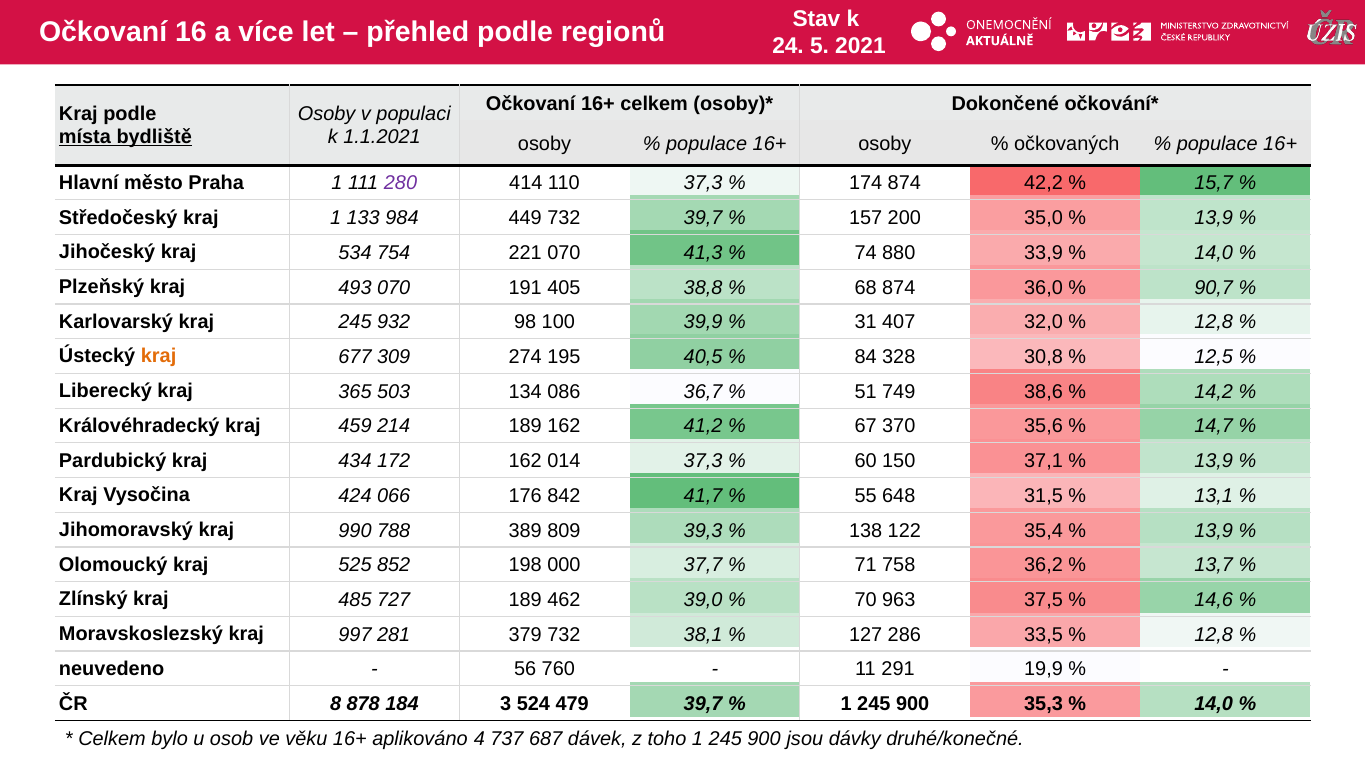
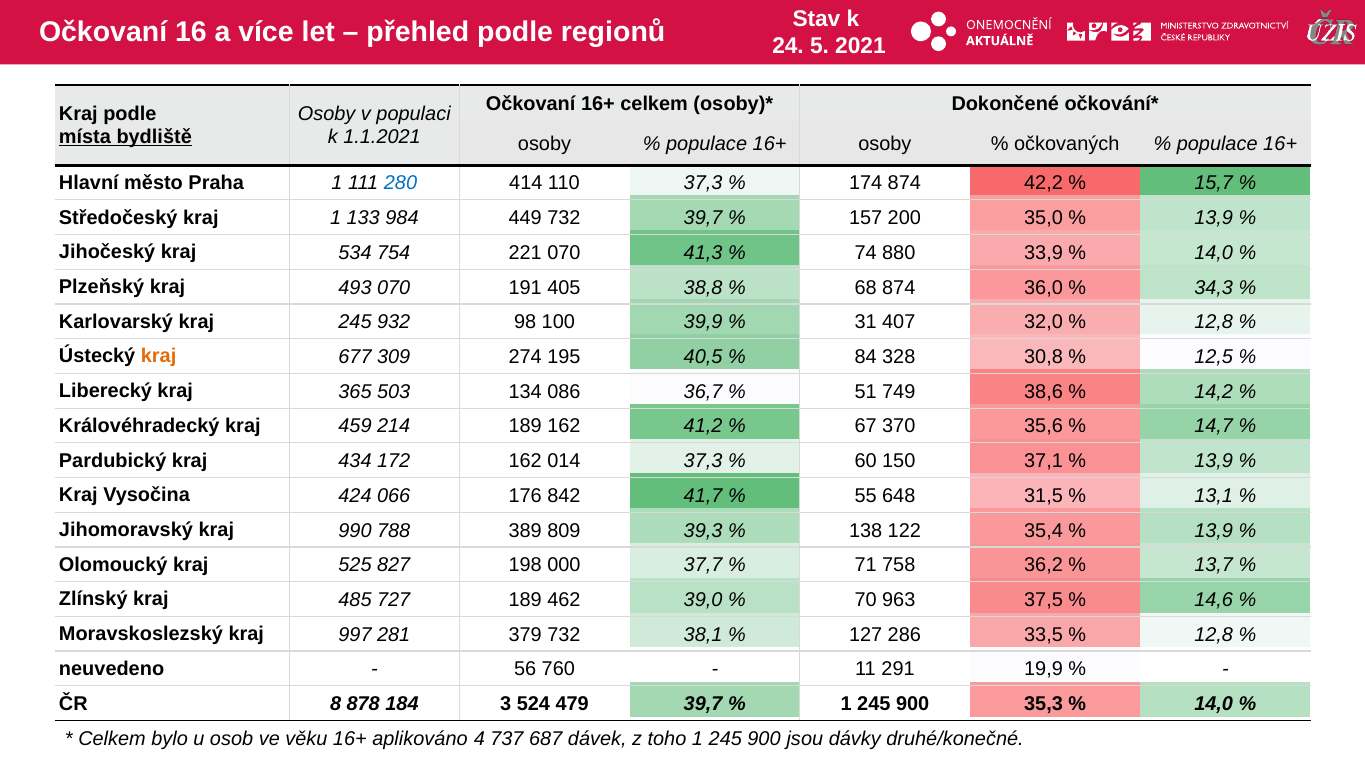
280 colour: purple -> blue
90,7: 90,7 -> 34,3
852: 852 -> 827
